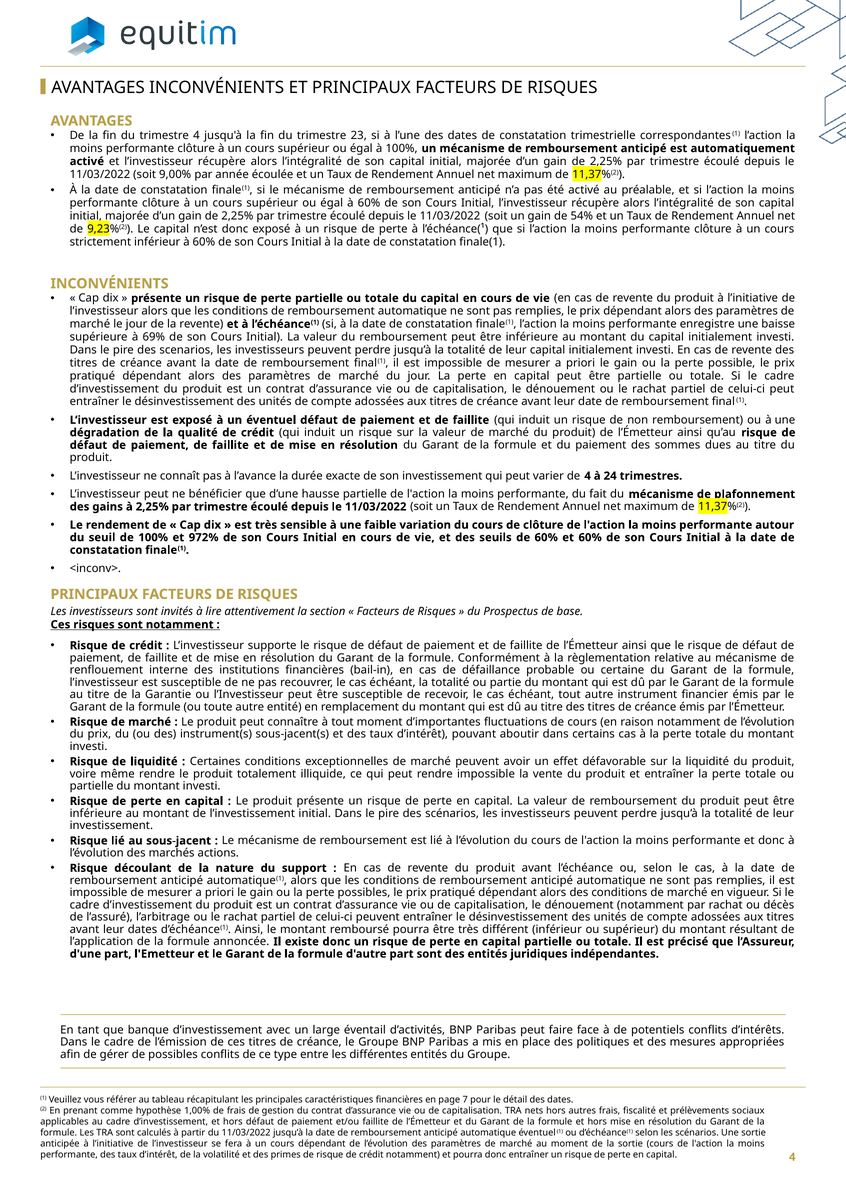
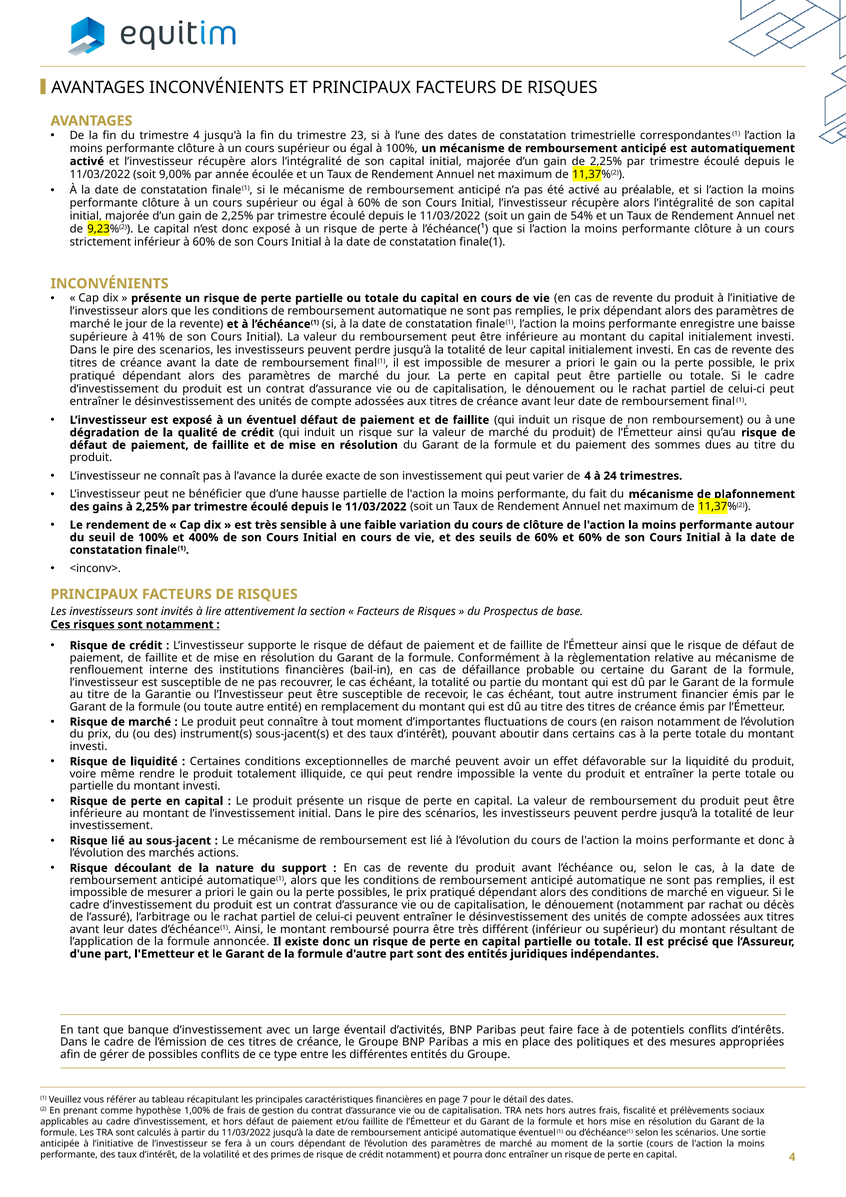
69%: 69% -> 41%
972%: 972% -> 400%
